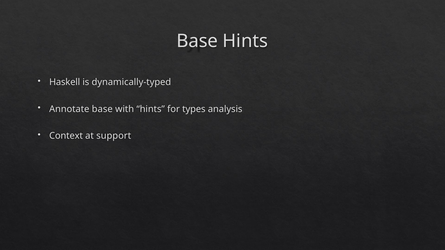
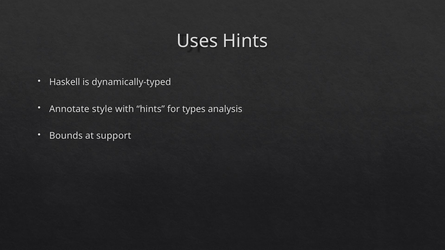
Base at (197, 41): Base -> Uses
Annotate base: base -> style
Context: Context -> Bounds
